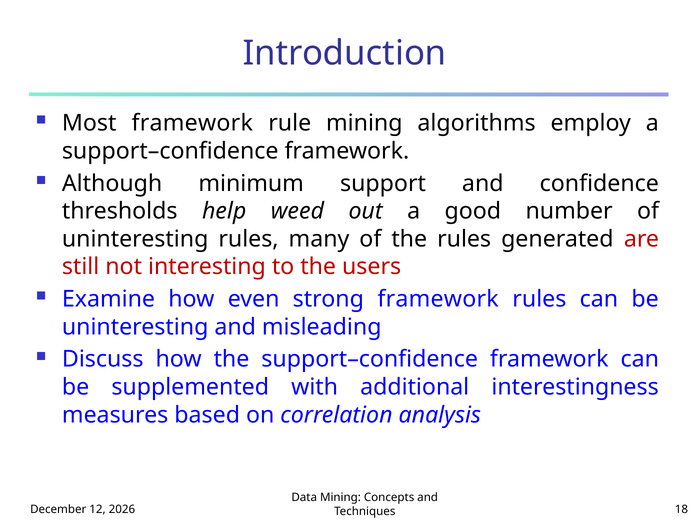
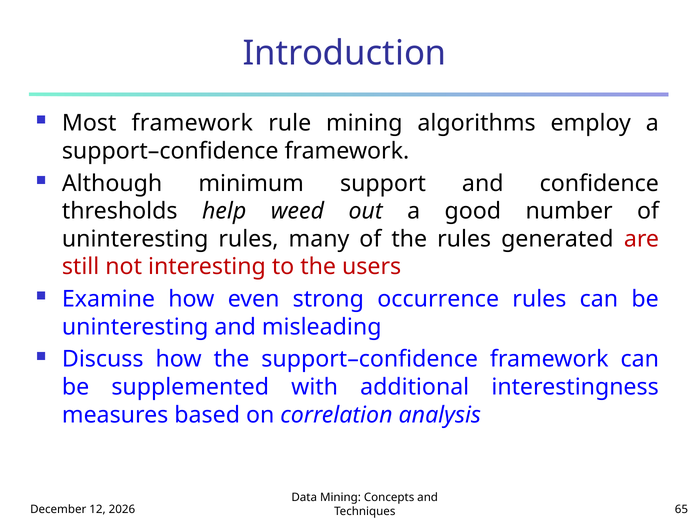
strong framework: framework -> occurrence
18: 18 -> 65
